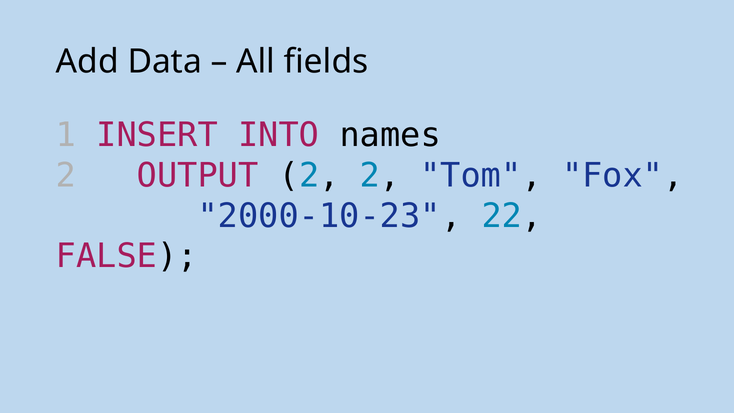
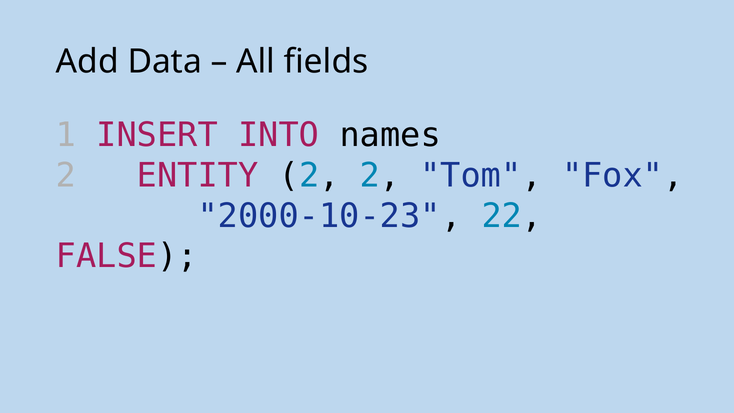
OUTPUT: OUTPUT -> ENTITY
